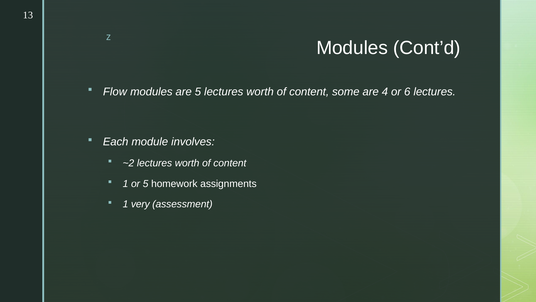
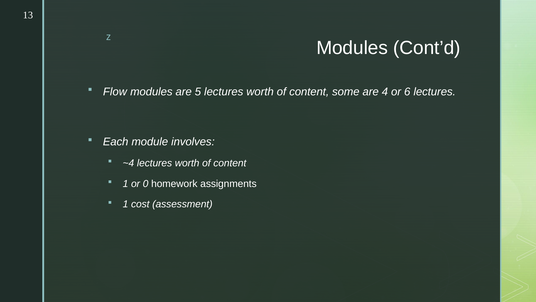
~2: ~2 -> ~4
or 5: 5 -> 0
very: very -> cost
